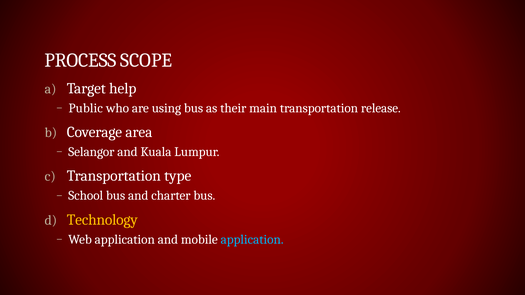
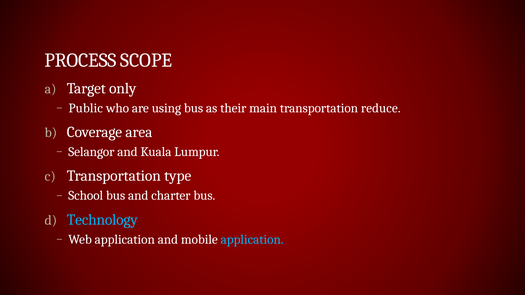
help: help -> only
release: release -> reduce
Technology colour: yellow -> light blue
